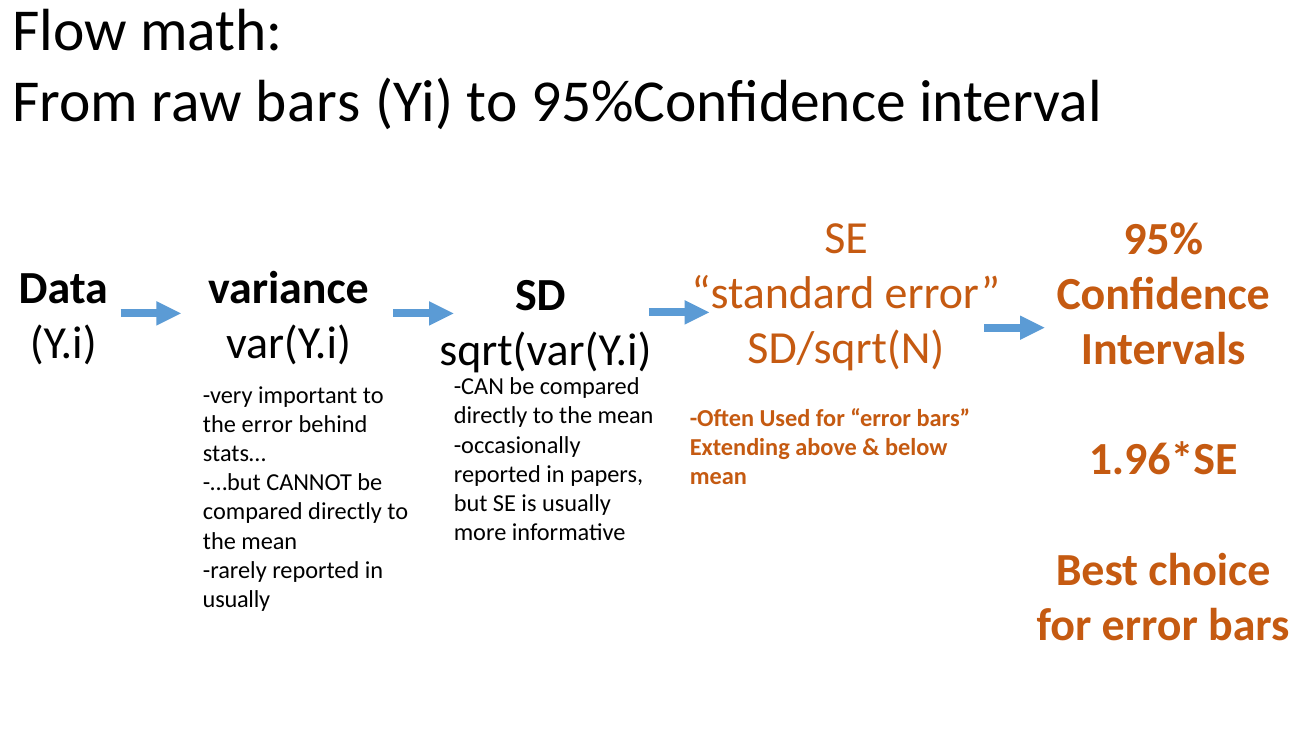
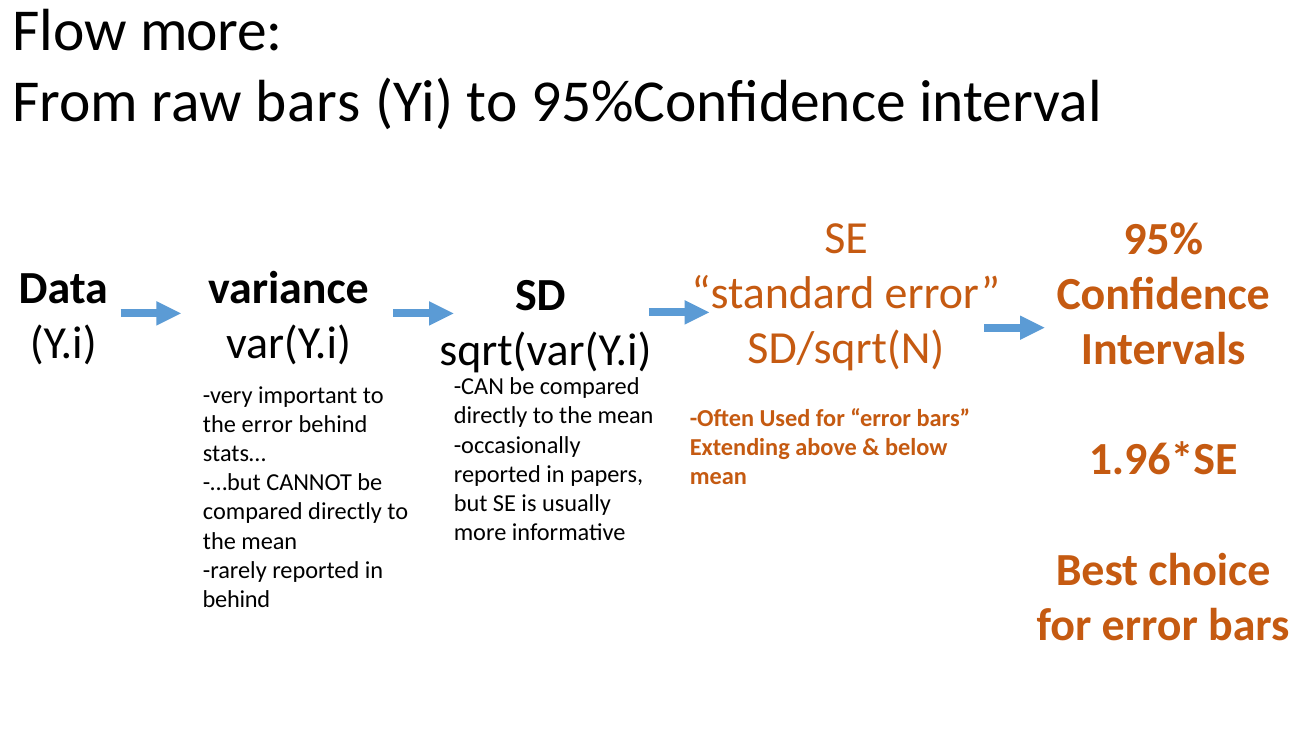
Flow math: math -> more
usually at (236, 600): usually -> behind
